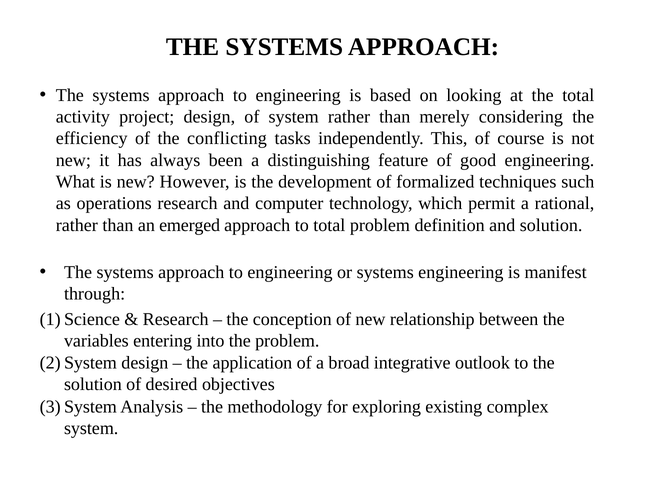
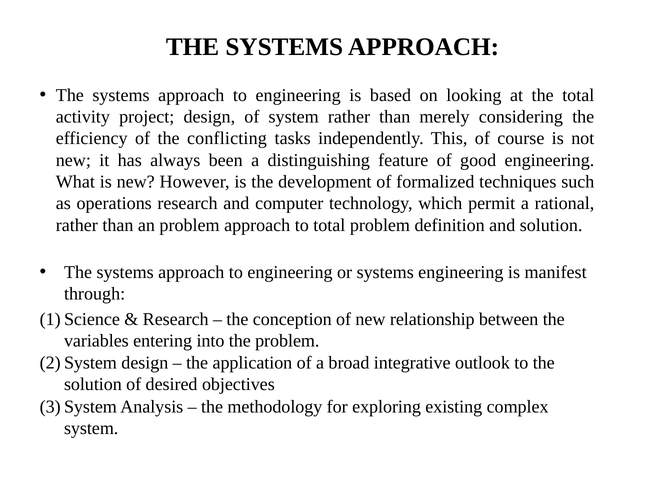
an emerged: emerged -> problem
